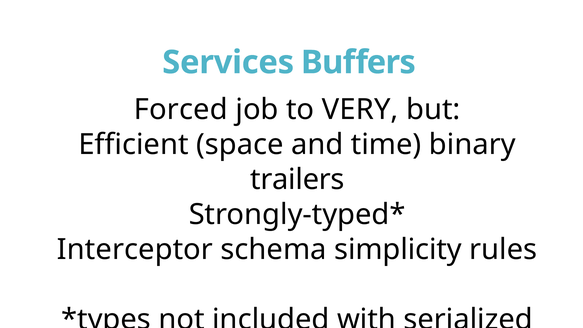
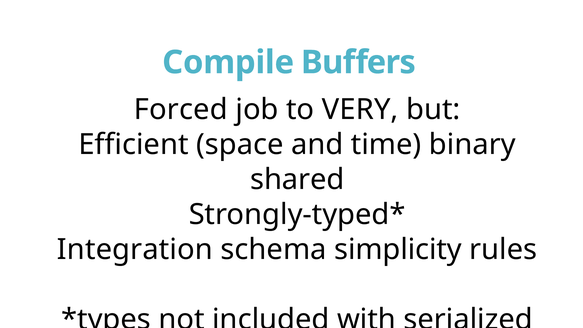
Services: Services -> Compile
trailers: trailers -> shared
Interceptor: Interceptor -> Integration
